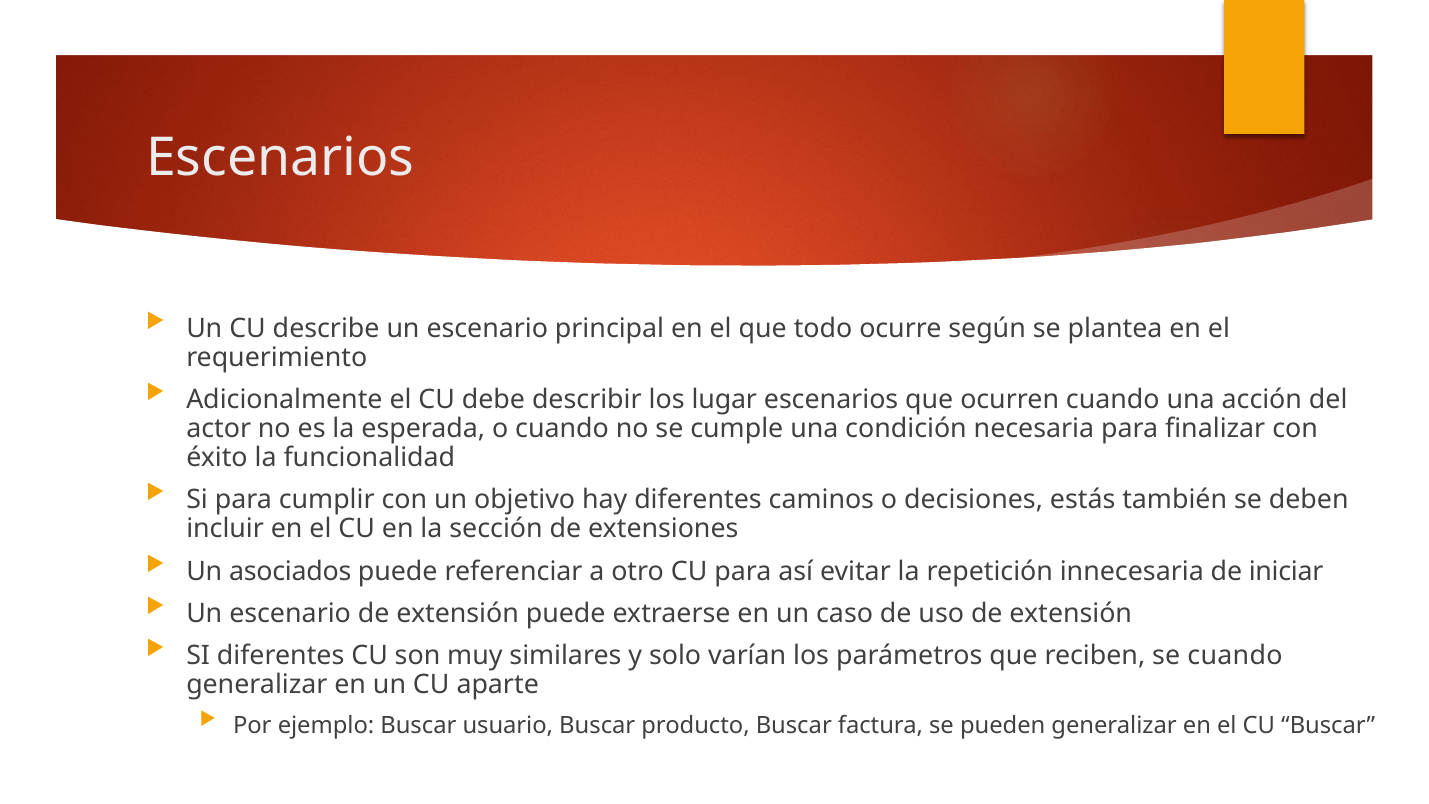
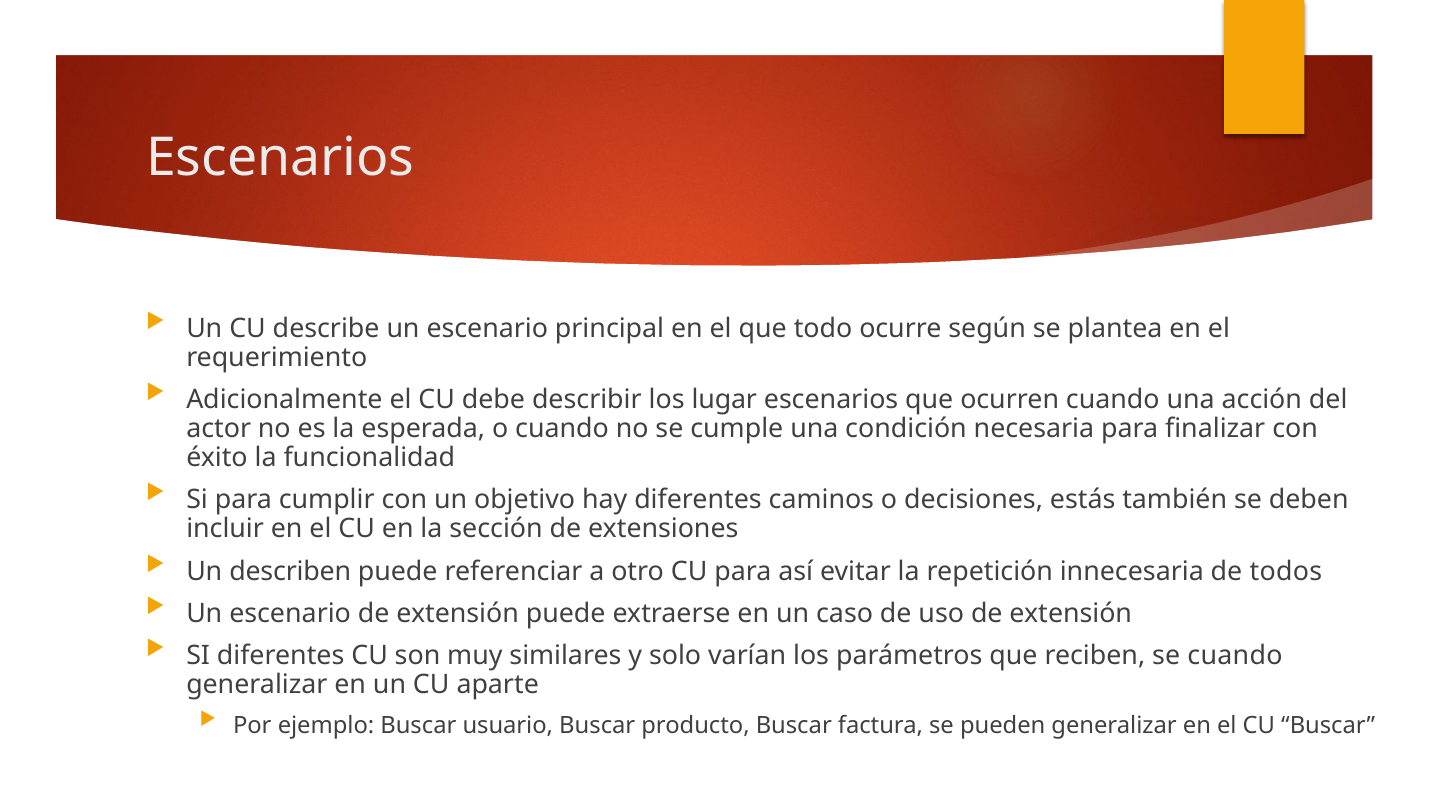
asociados: asociados -> describen
iniciar: iniciar -> todos
